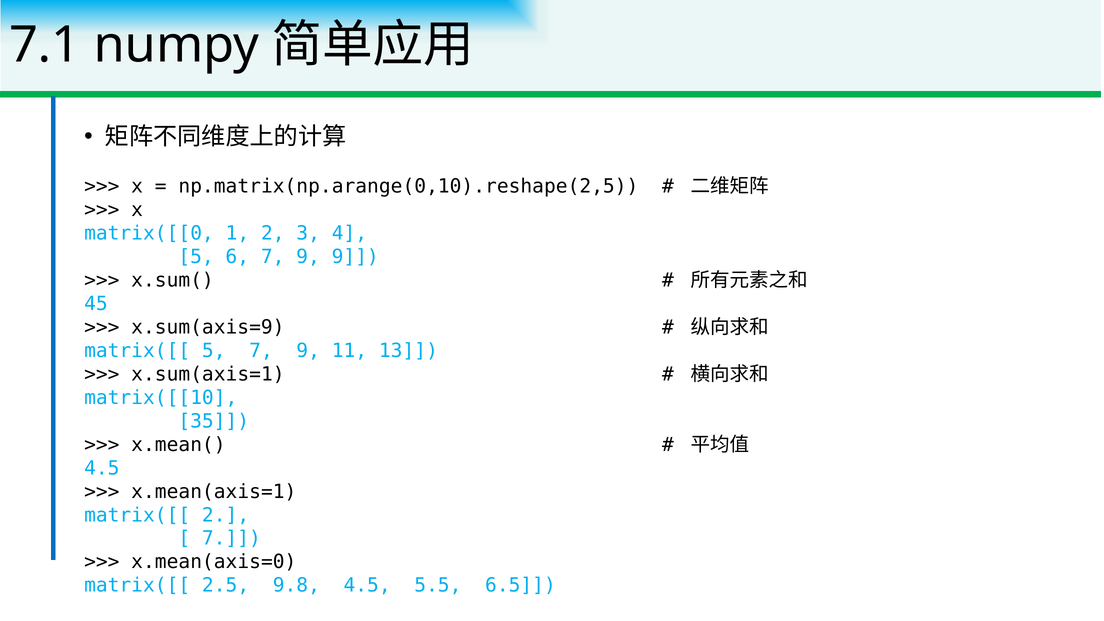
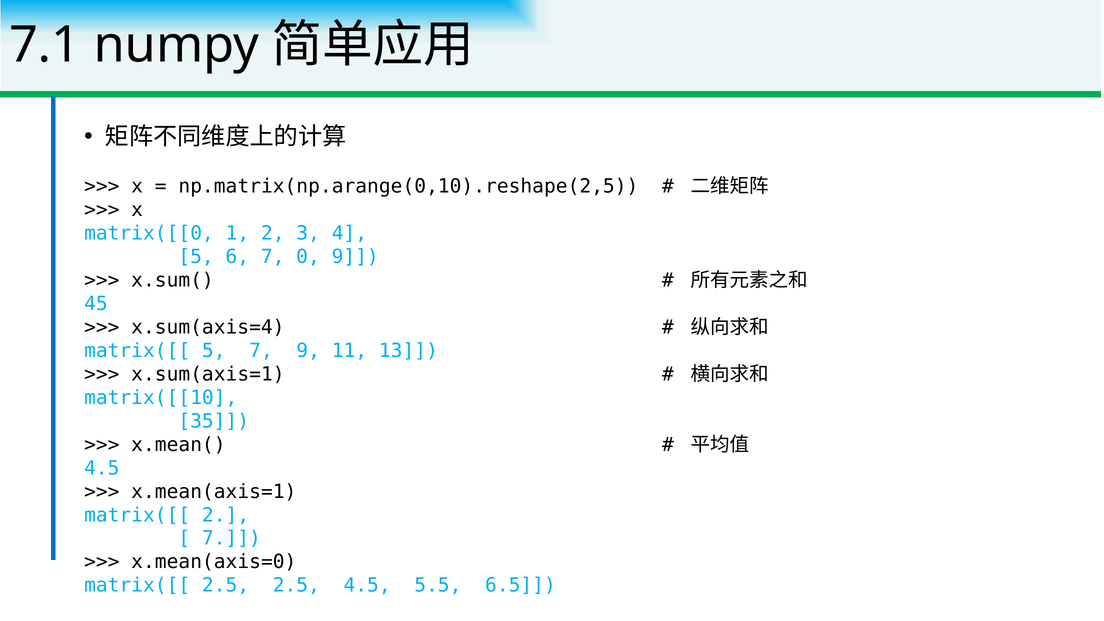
6 7 9: 9 -> 0
x.sum(axis=9: x.sum(axis=9 -> x.sum(axis=4
2.5 9.8: 9.8 -> 2.5
